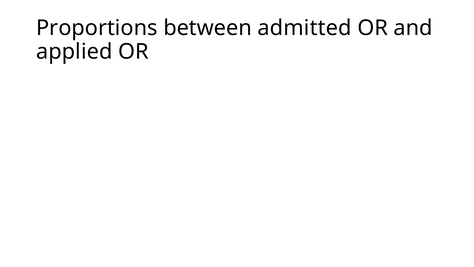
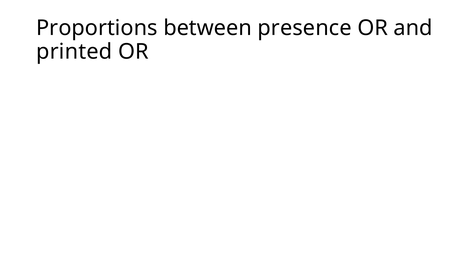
admitted: admitted -> presence
applied: applied -> printed
